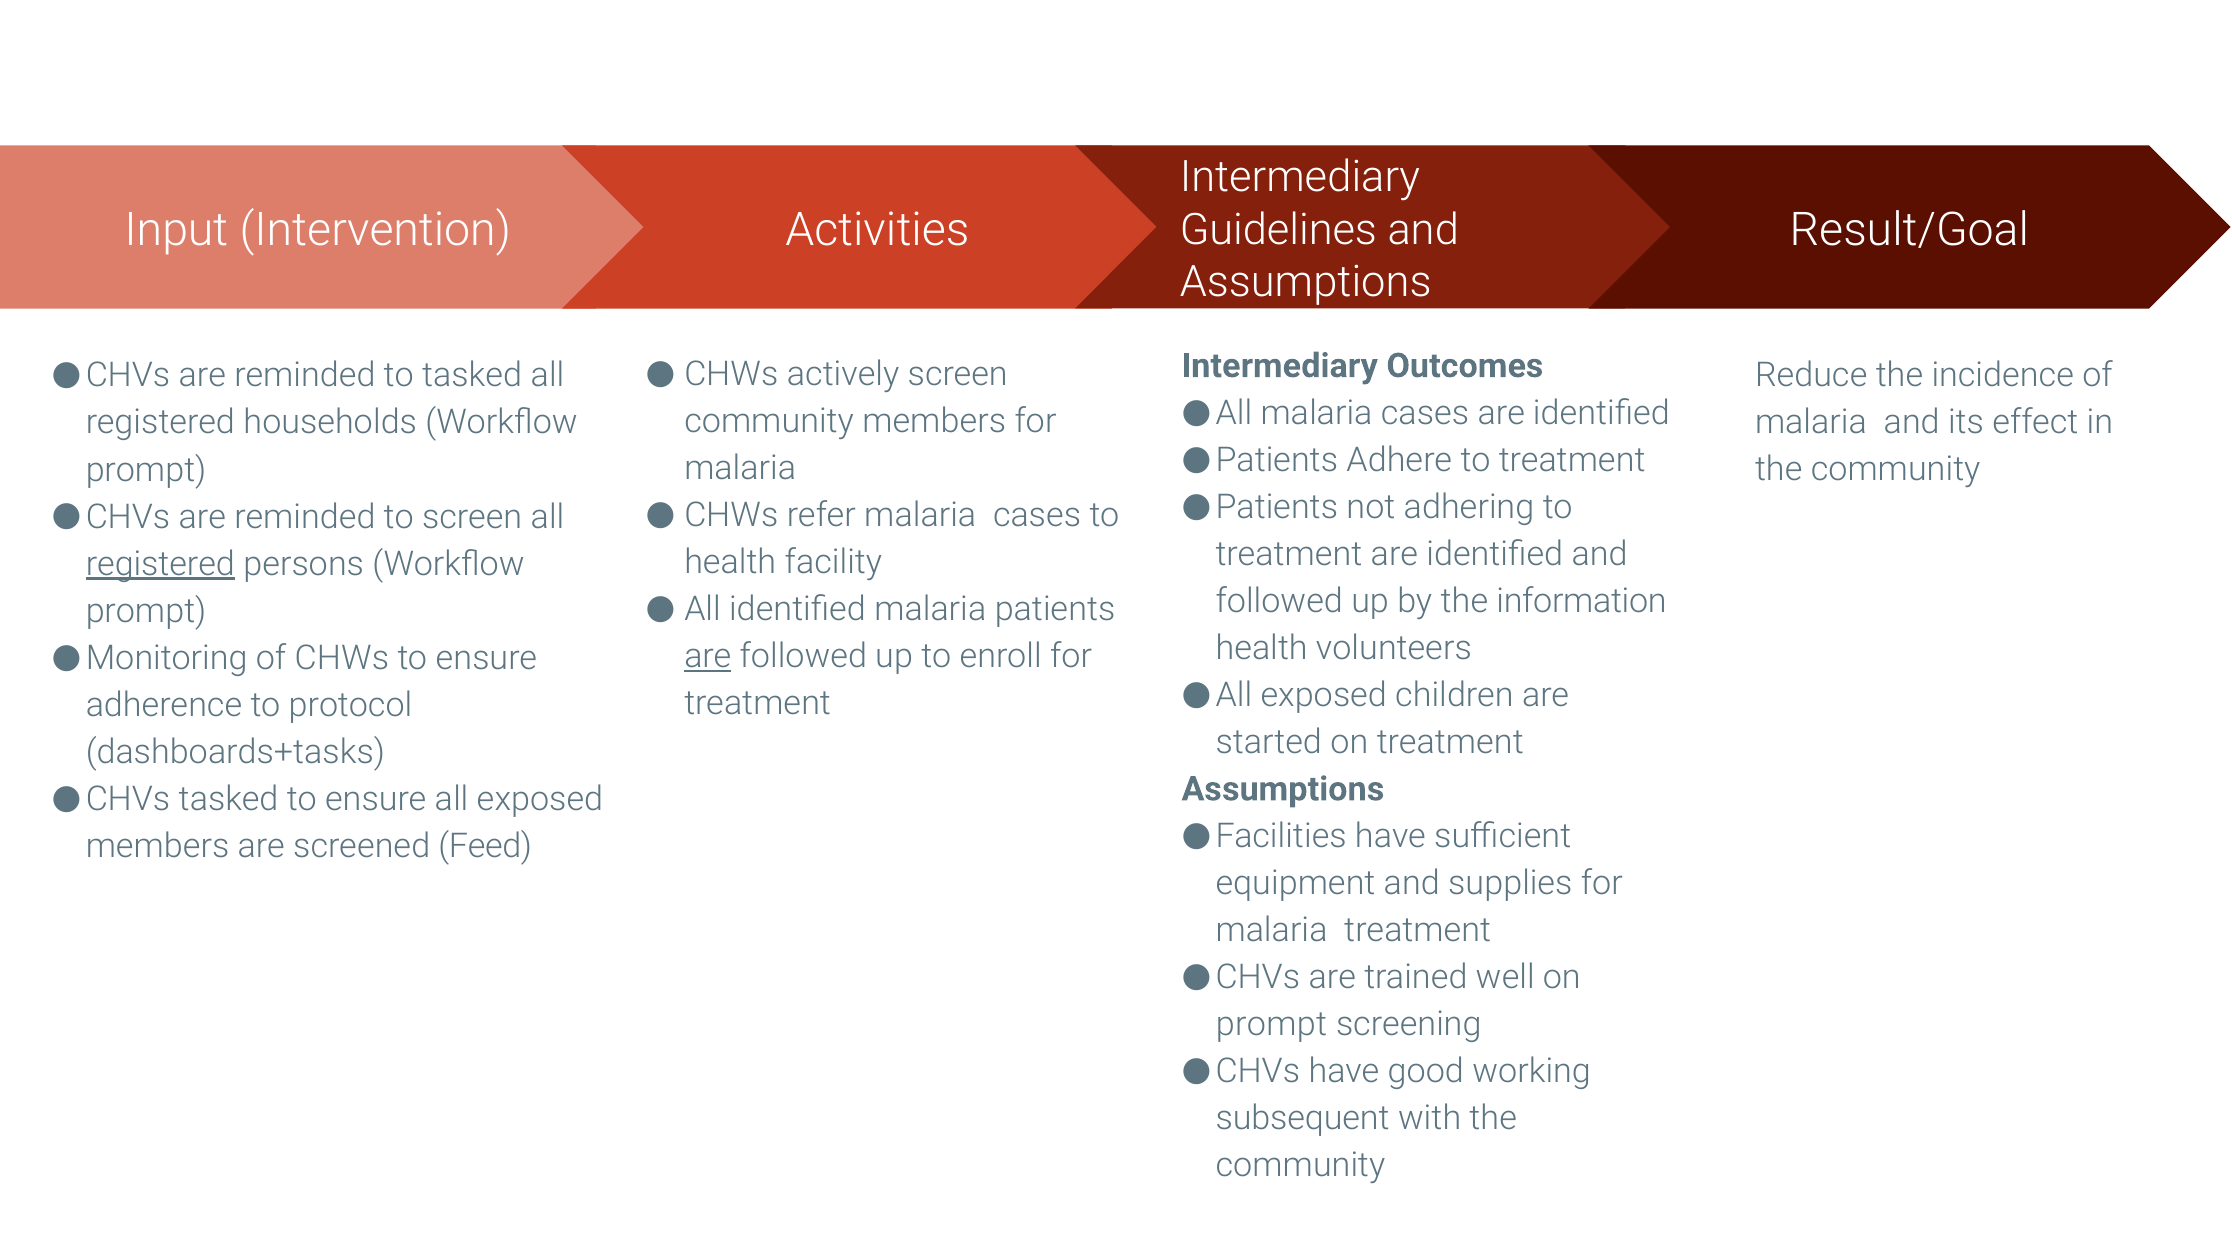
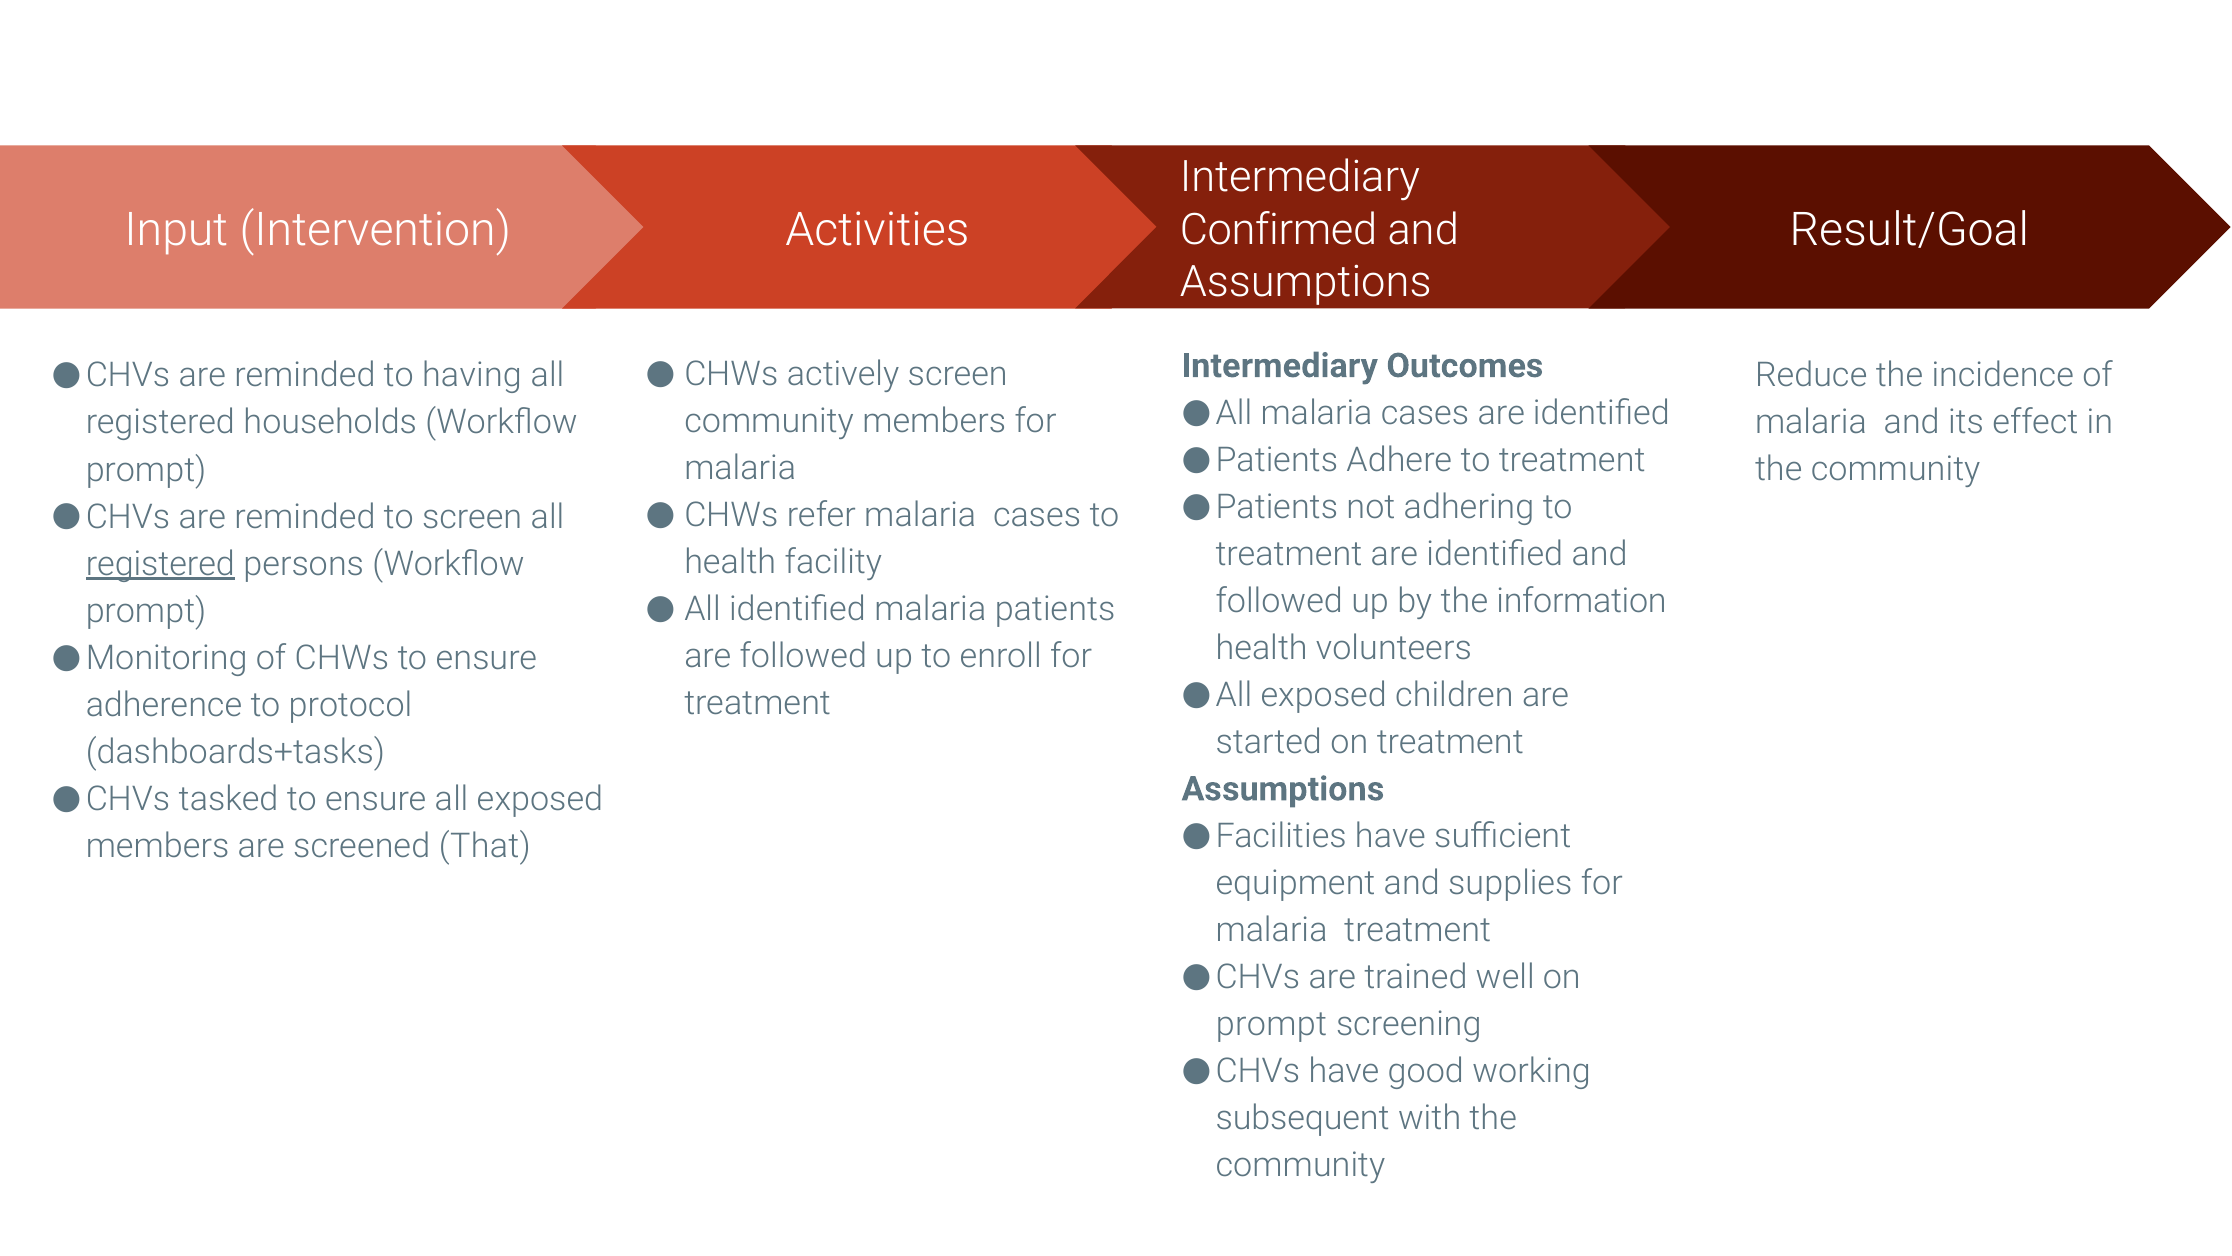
Guidelines: Guidelines -> Confirmed
to tasked: tasked -> having
are at (708, 656) underline: present -> none
Feed: Feed -> That
